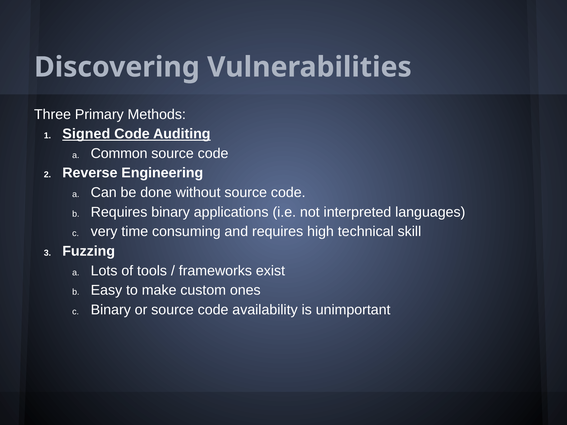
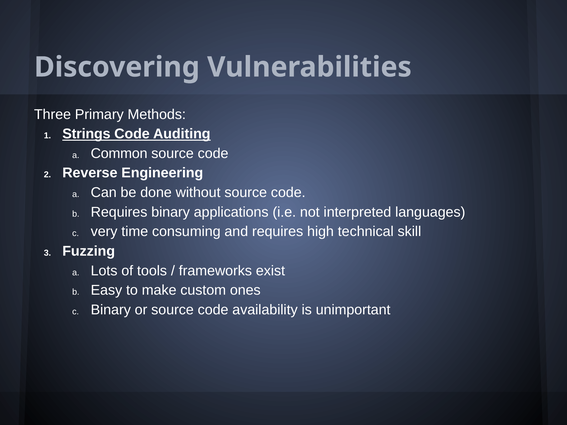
Signed: Signed -> Strings
